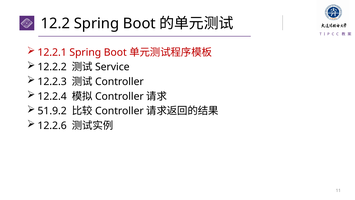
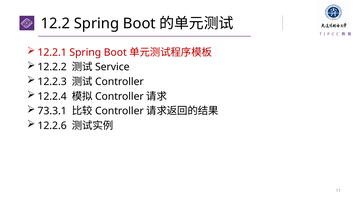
51.9.2: 51.9.2 -> 73.3.1
